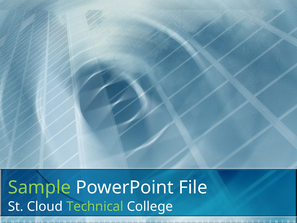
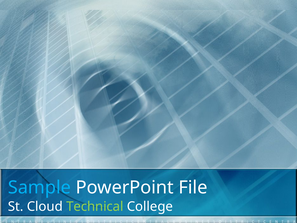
Sample colour: light green -> light blue
